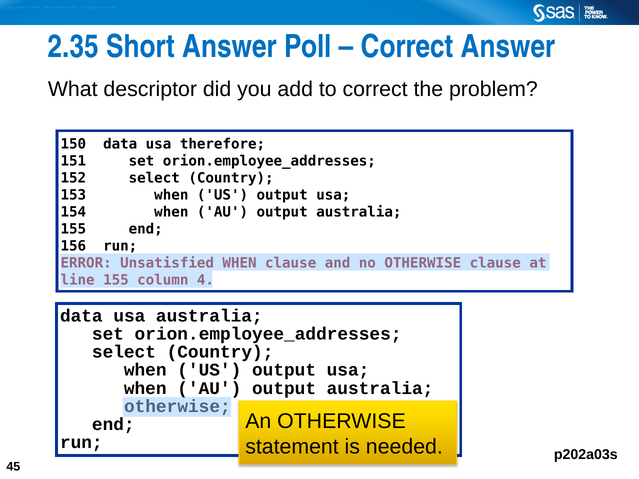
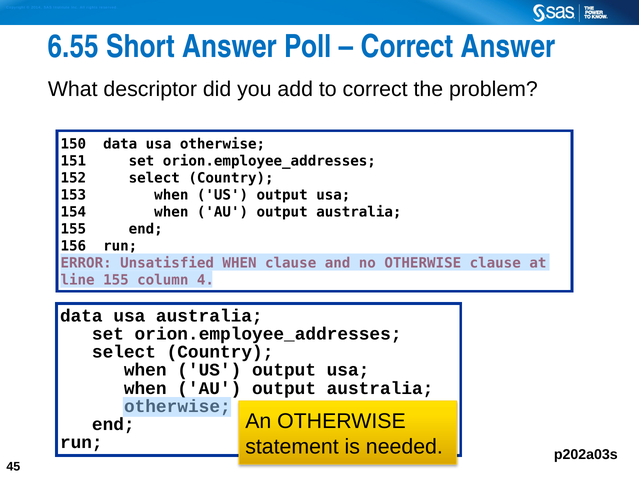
2.35: 2.35 -> 6.55
usa therefore: therefore -> otherwise
